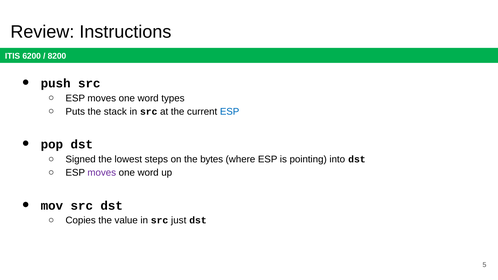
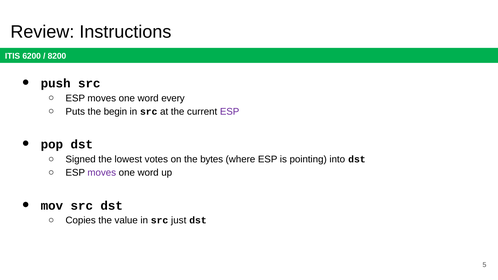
types: types -> every
stack: stack -> begin
ESP at (230, 112) colour: blue -> purple
steps: steps -> votes
